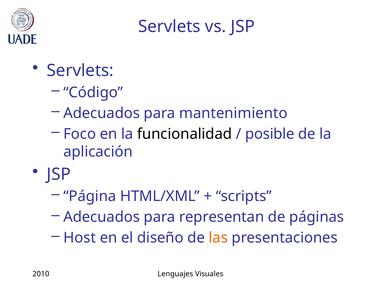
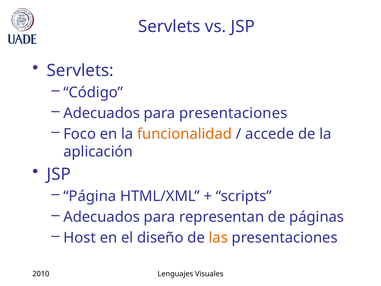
para mantenimiento: mantenimiento -> presentaciones
funcionalidad colour: black -> orange
posible: posible -> accede
